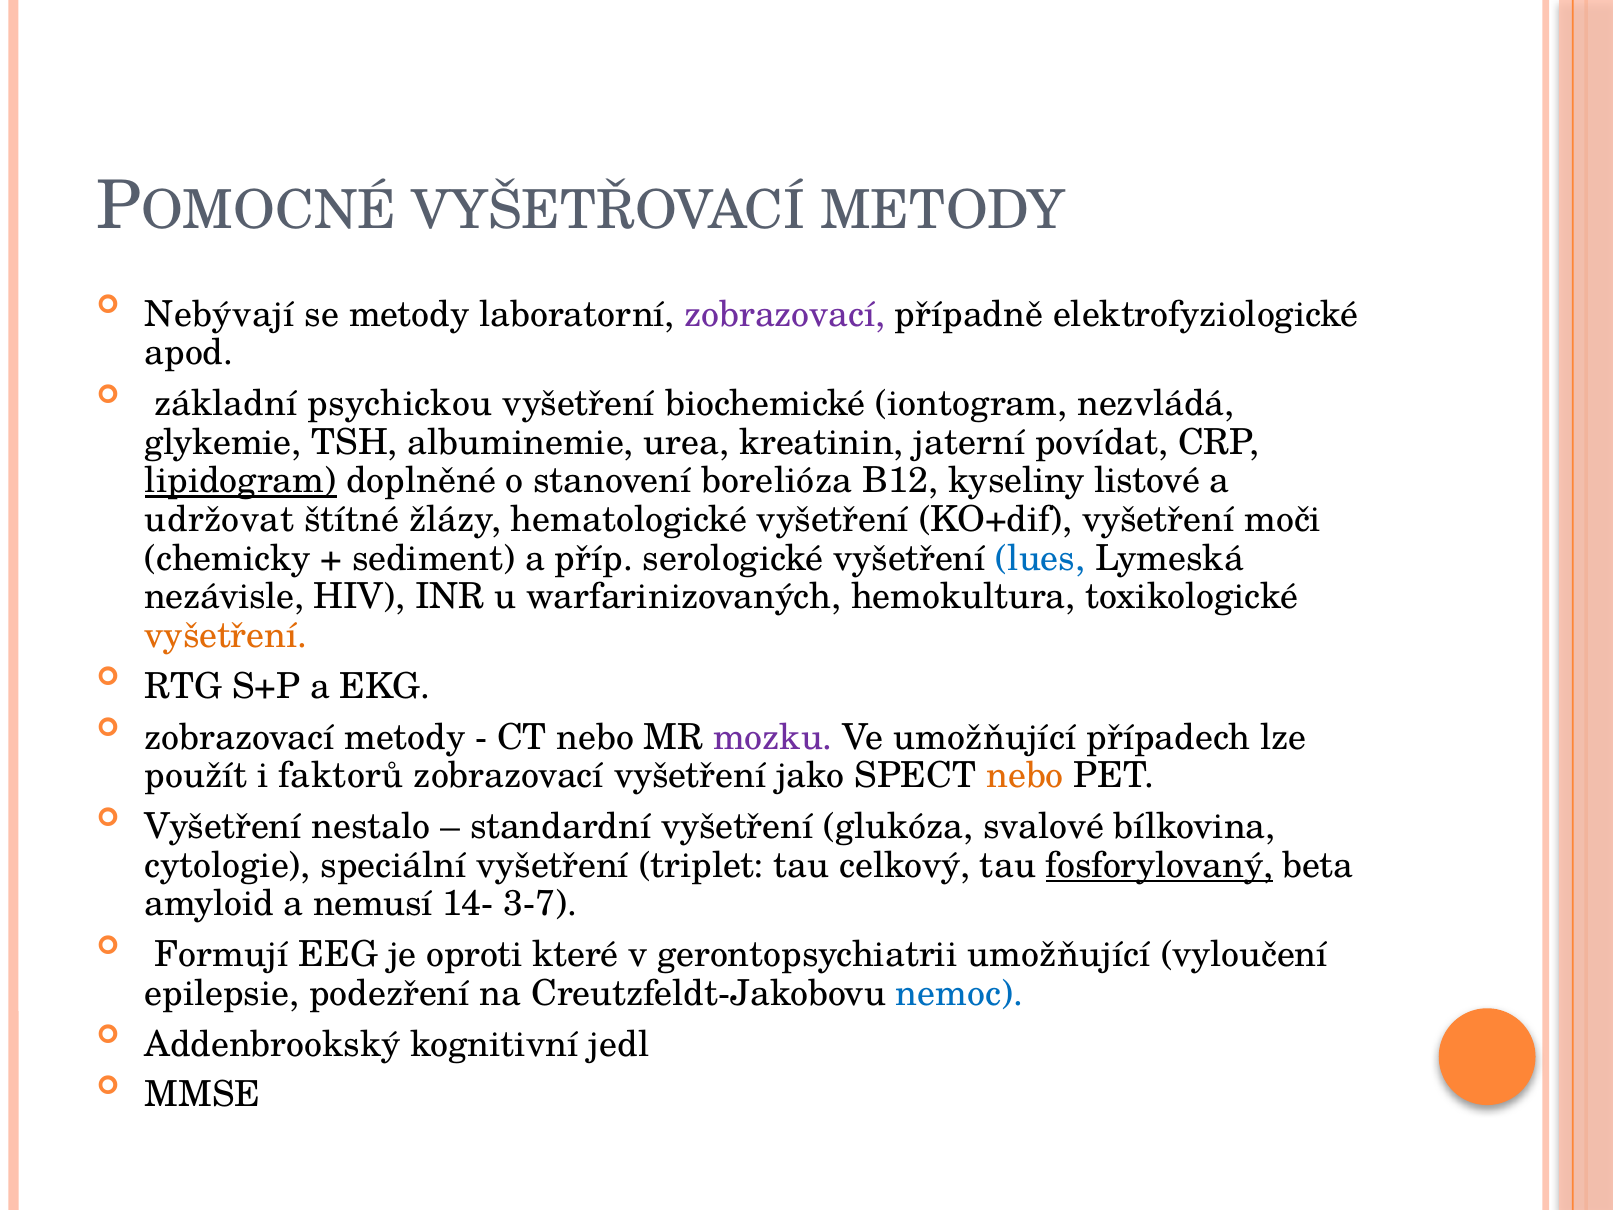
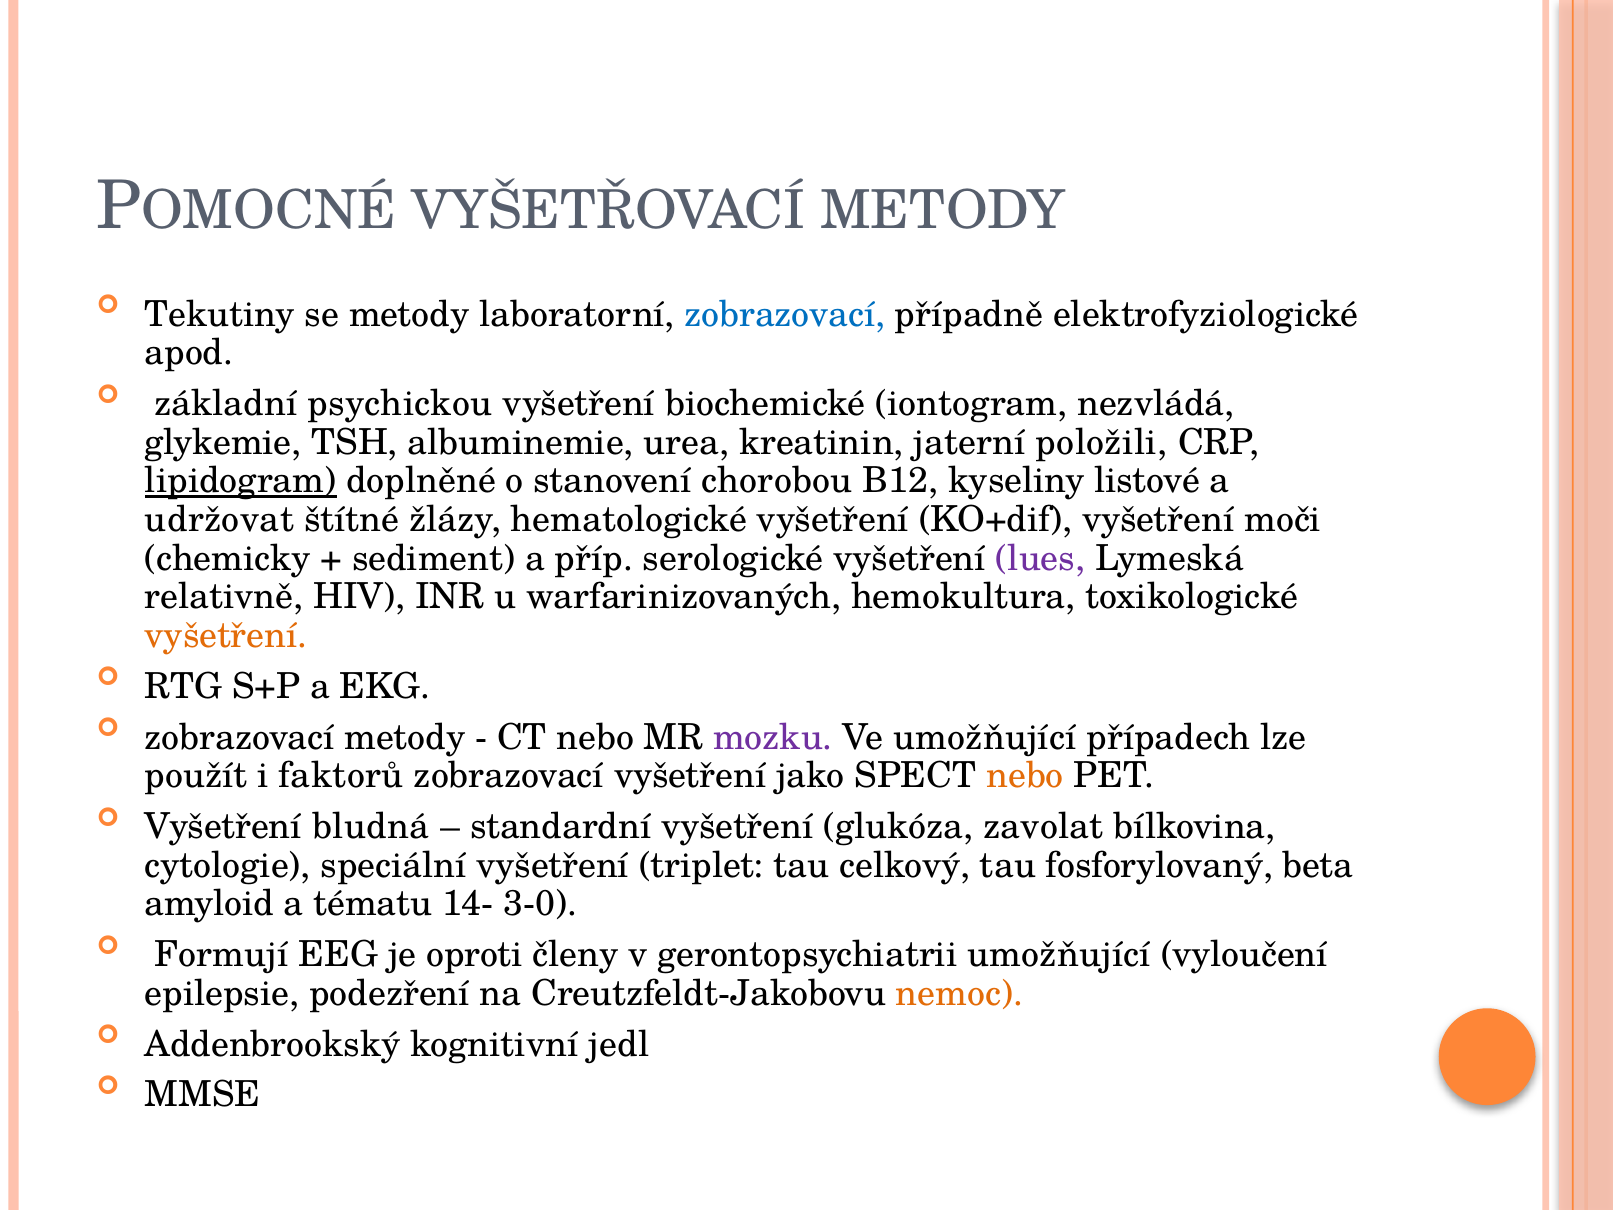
Nebývají: Nebývají -> Tekutiny
zobrazovací at (785, 314) colour: purple -> blue
povídat: povídat -> položili
borelióza: borelióza -> chorobou
lues colour: blue -> purple
nezávisle: nezávisle -> relativně
nestalo: nestalo -> bludná
svalové: svalové -> zavolat
fosforylovaný underline: present -> none
nemusí: nemusí -> tématu
3-7: 3-7 -> 3-0
které: které -> členy
nemoc colour: blue -> orange
